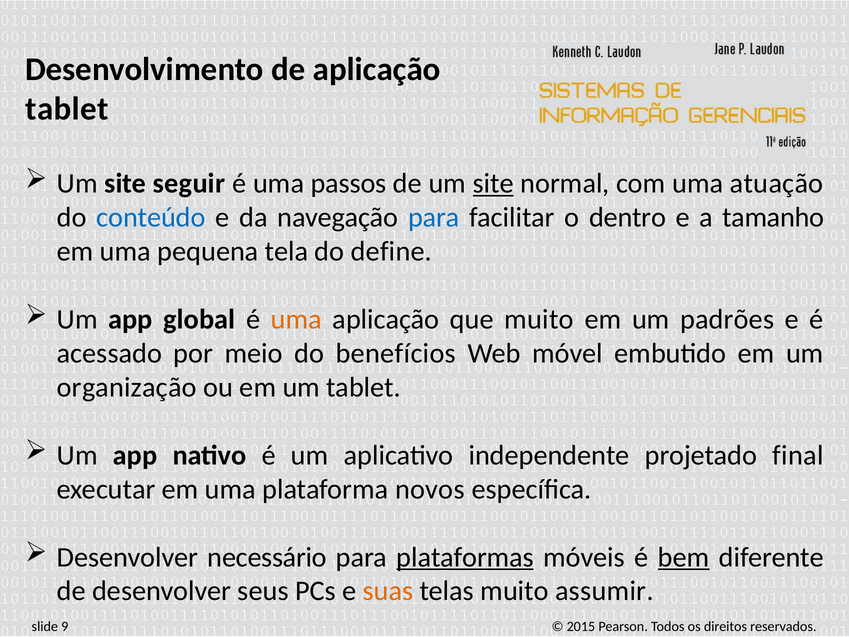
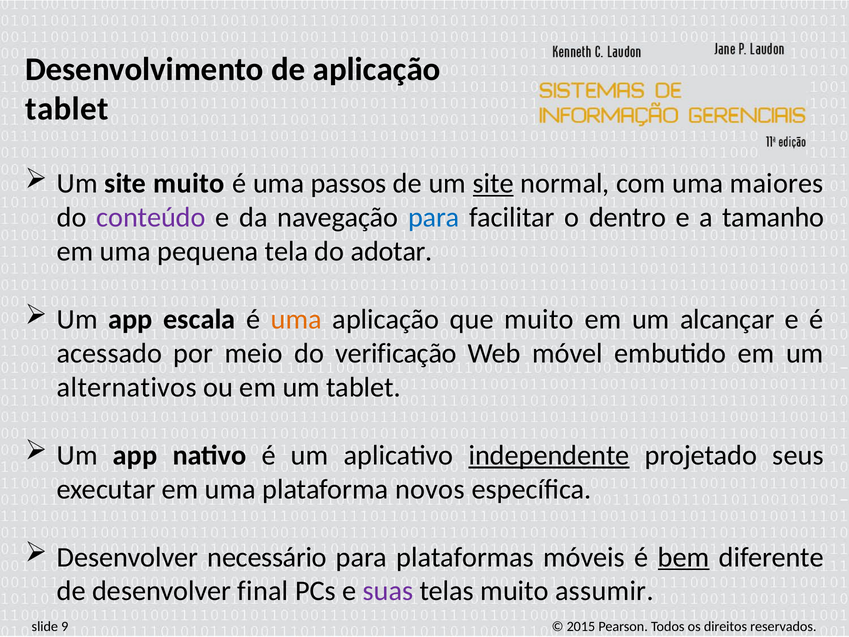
site seguir: seguir -> muito
atuação: atuação -> maiores
conteúdo colour: blue -> purple
define: define -> adotar
global: global -> escala
padrões: padrões -> alcançar
benefícios: benefícios -> verificação
organização: organização -> alternativos
independente underline: none -> present
final: final -> seus
plataformas underline: present -> none
seus: seus -> final
suas colour: orange -> purple
